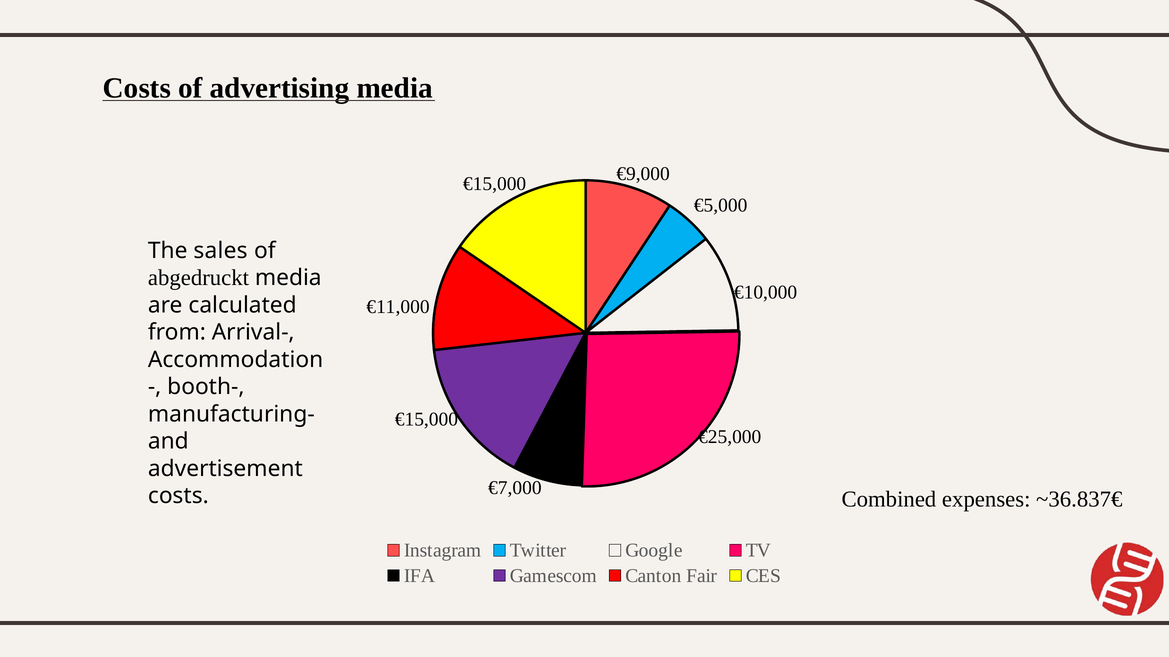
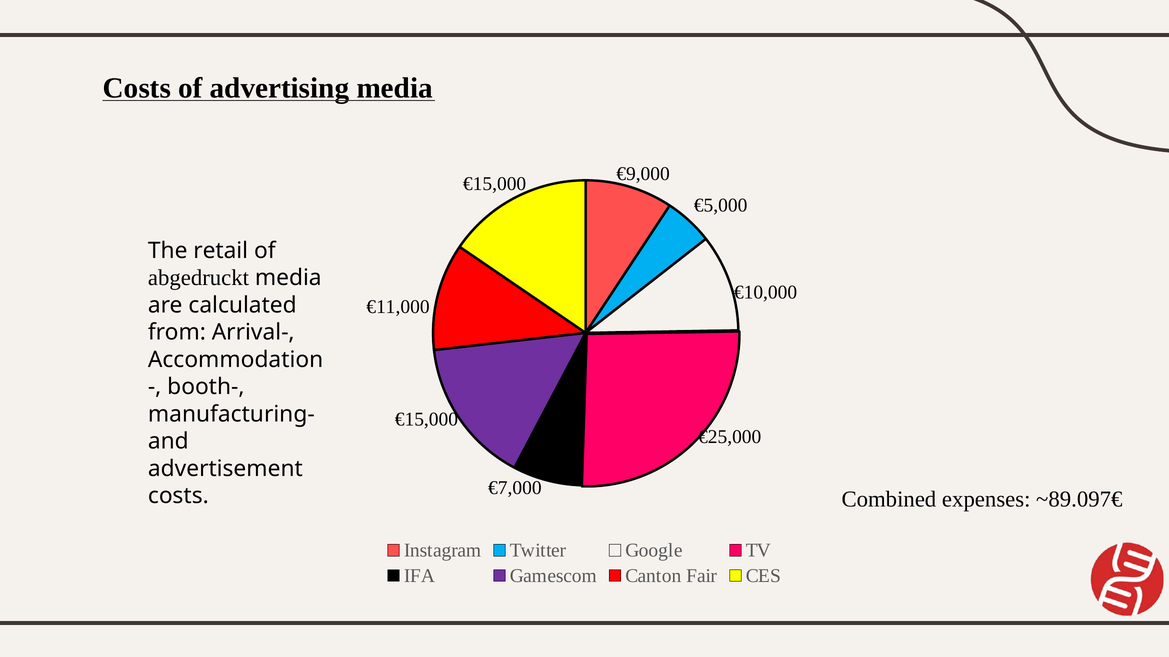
sales: sales -> retail
~36.837€: ~36.837€ -> ~89.097€
